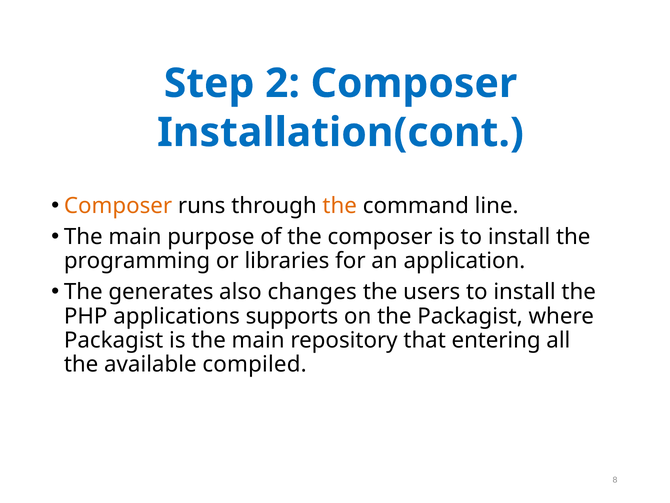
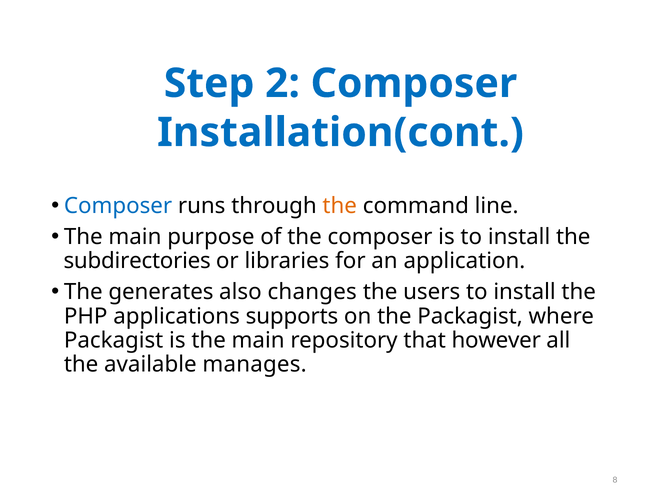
Composer at (118, 205) colour: orange -> blue
programming: programming -> subdirectories
entering: entering -> however
compiled: compiled -> manages
